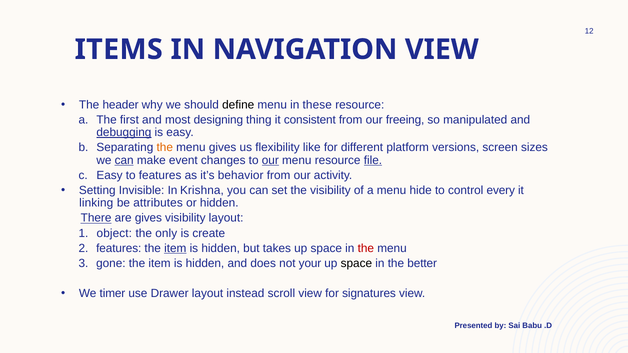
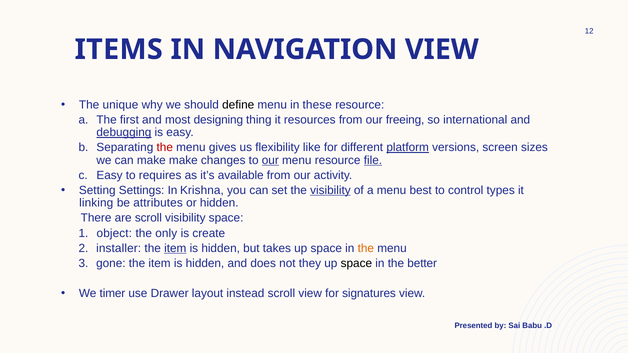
header: header -> unique
consistent: consistent -> resources
manipulated: manipulated -> international
the at (165, 148) colour: orange -> red
platform underline: none -> present
can at (124, 160) underline: present -> none
make event: event -> make
to features: features -> requires
behavior: behavior -> available
Invisible: Invisible -> Settings
visibility at (330, 190) underline: none -> present
hide: hide -> best
every: every -> types
There underline: present -> none
are gives: gives -> scroll
visibility layout: layout -> space
features at (119, 248): features -> installer
the at (366, 248) colour: red -> orange
your: your -> they
